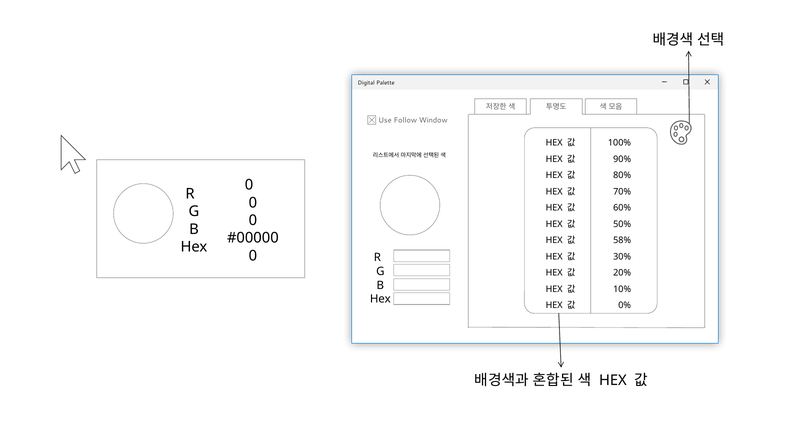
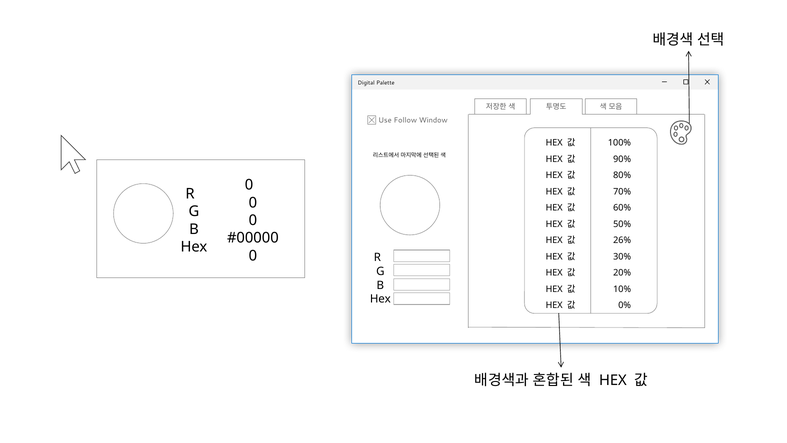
58%: 58% -> 26%
